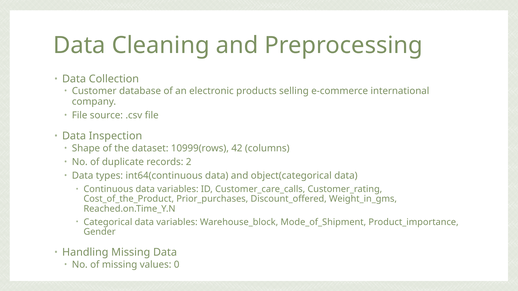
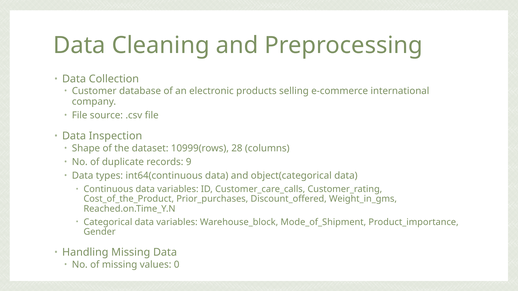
42: 42 -> 28
2: 2 -> 9
